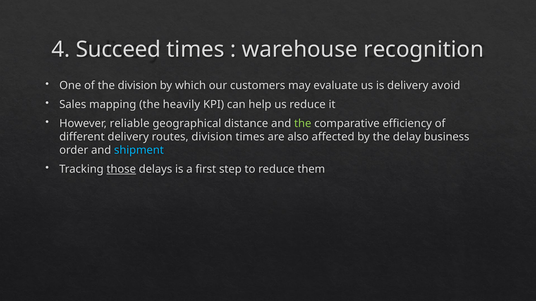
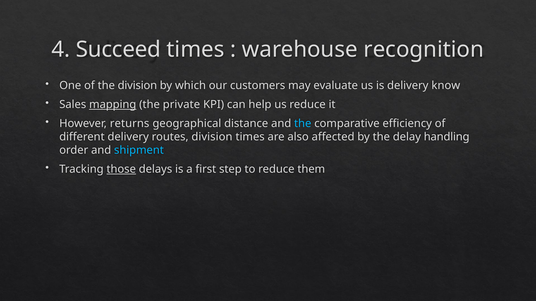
avoid: avoid -> know
mapping underline: none -> present
heavily: heavily -> private
reliable: reliable -> returns
the at (303, 124) colour: light green -> light blue
business: business -> handling
